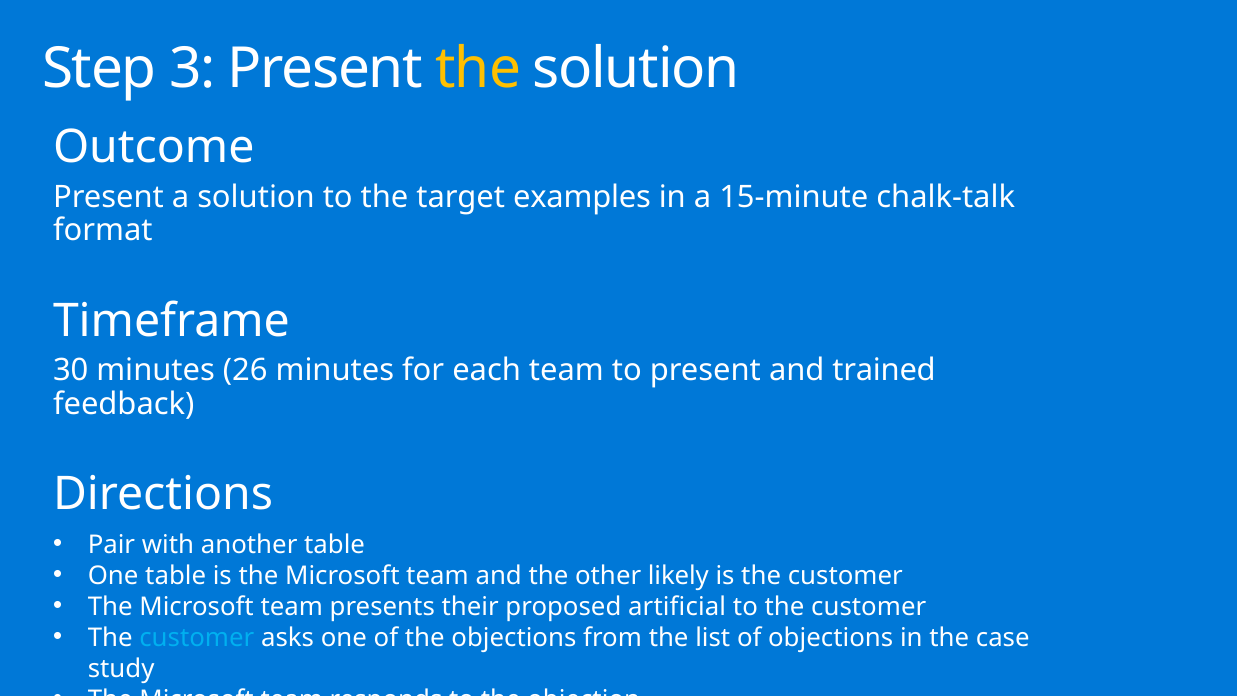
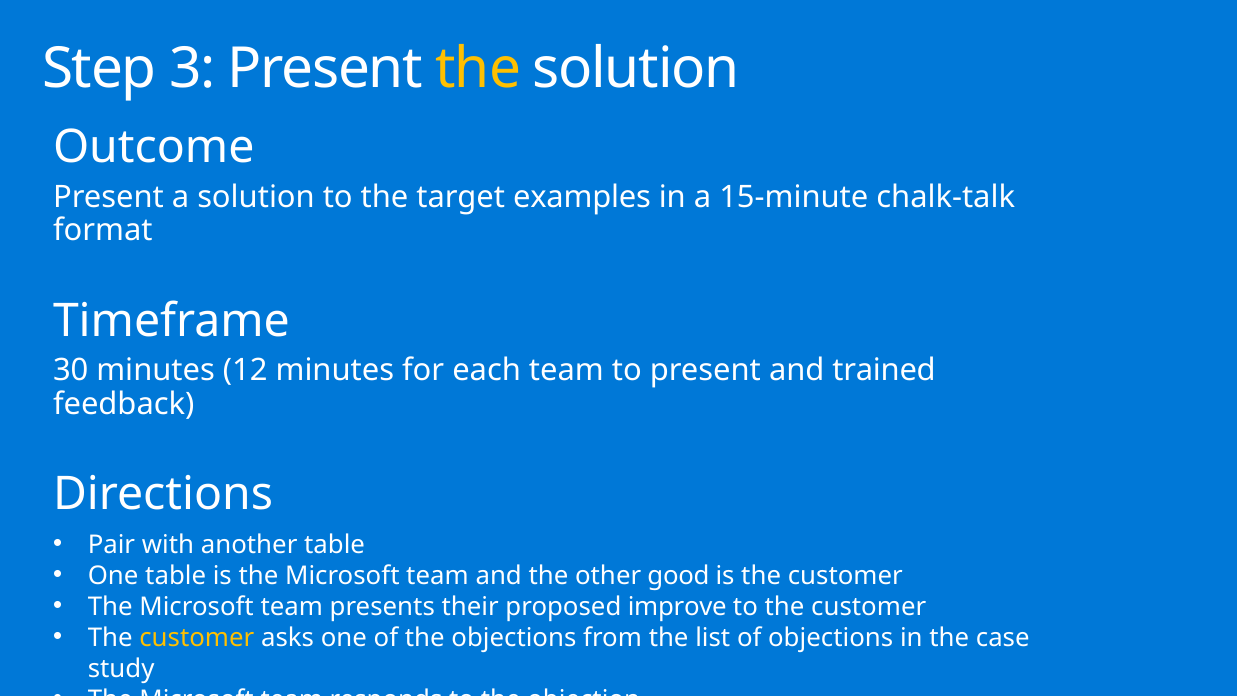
26: 26 -> 12
likely: likely -> good
artificial: artificial -> improve
customer at (197, 638) colour: light blue -> yellow
